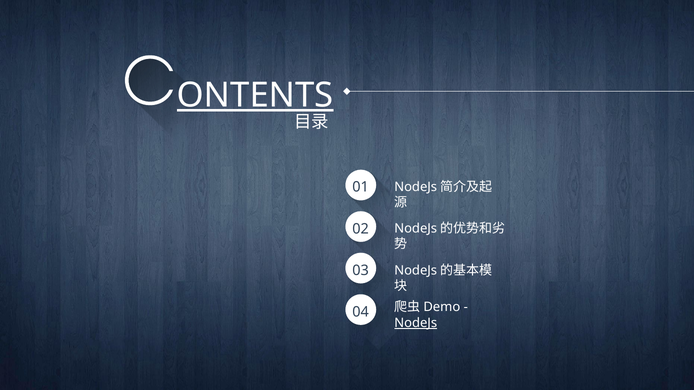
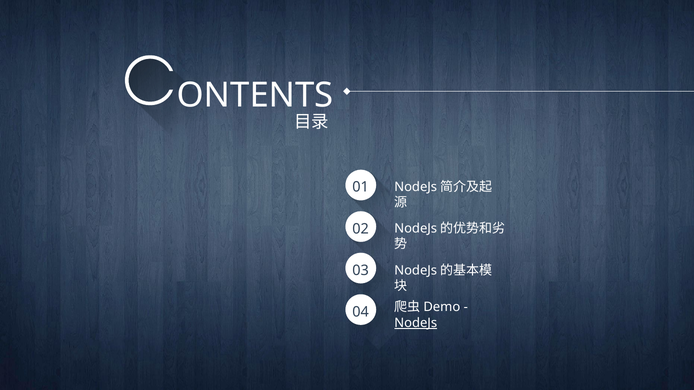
ONTENTS underline: present -> none
